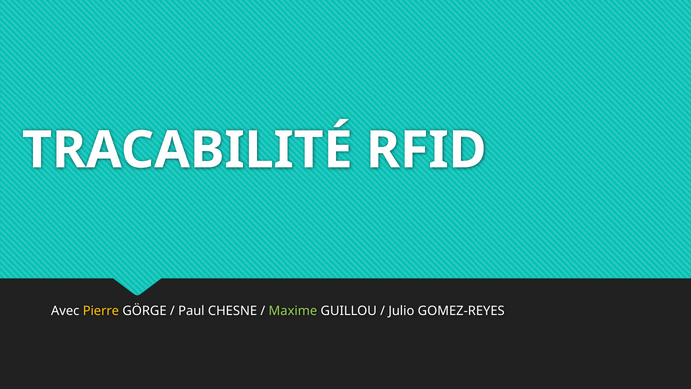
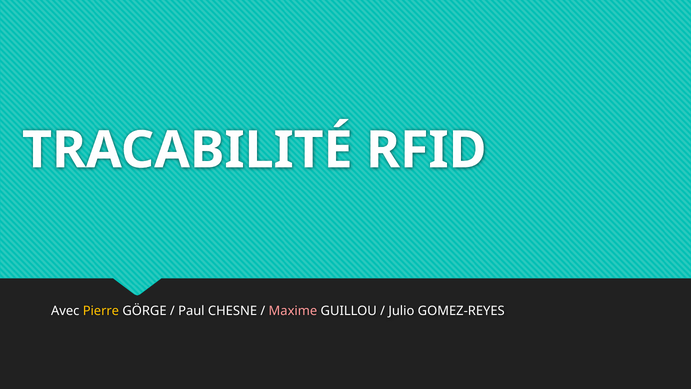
Maxime colour: light green -> pink
